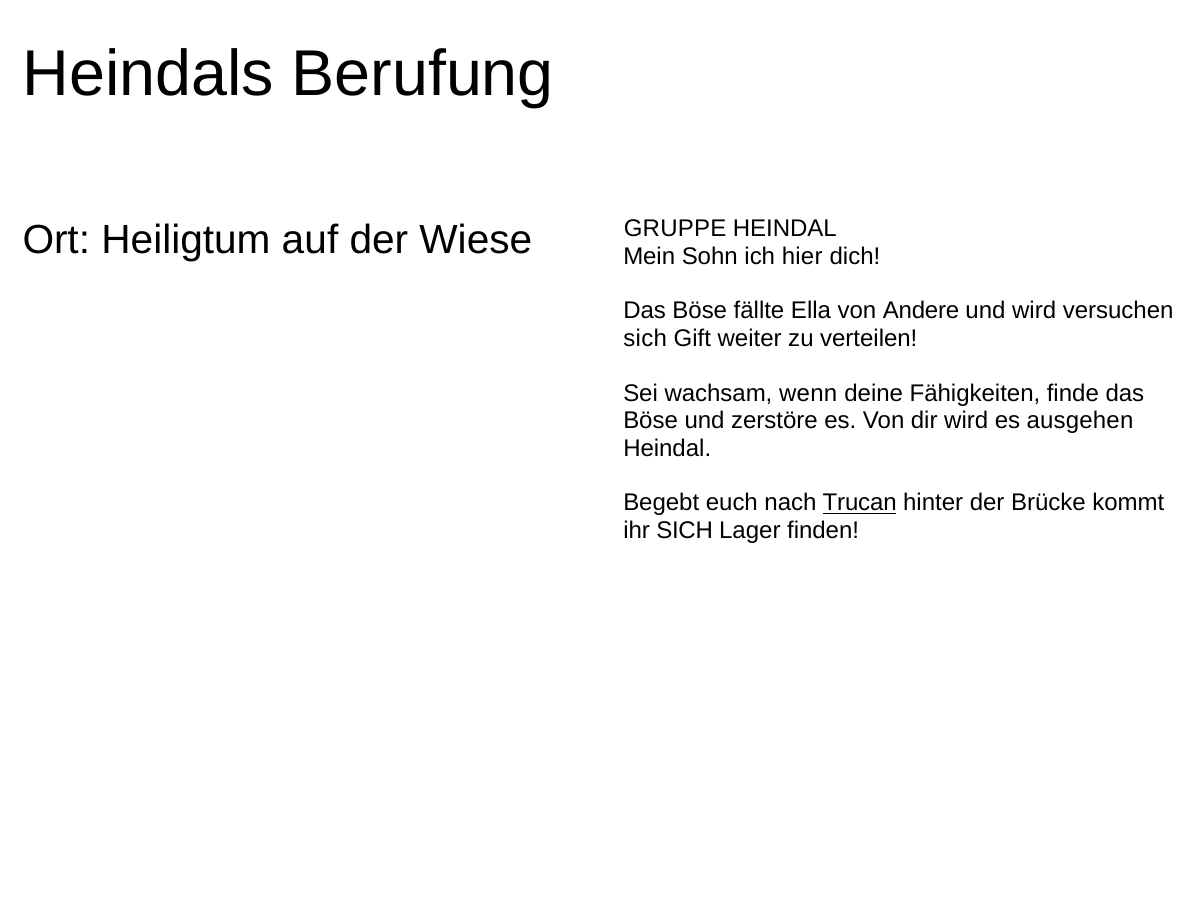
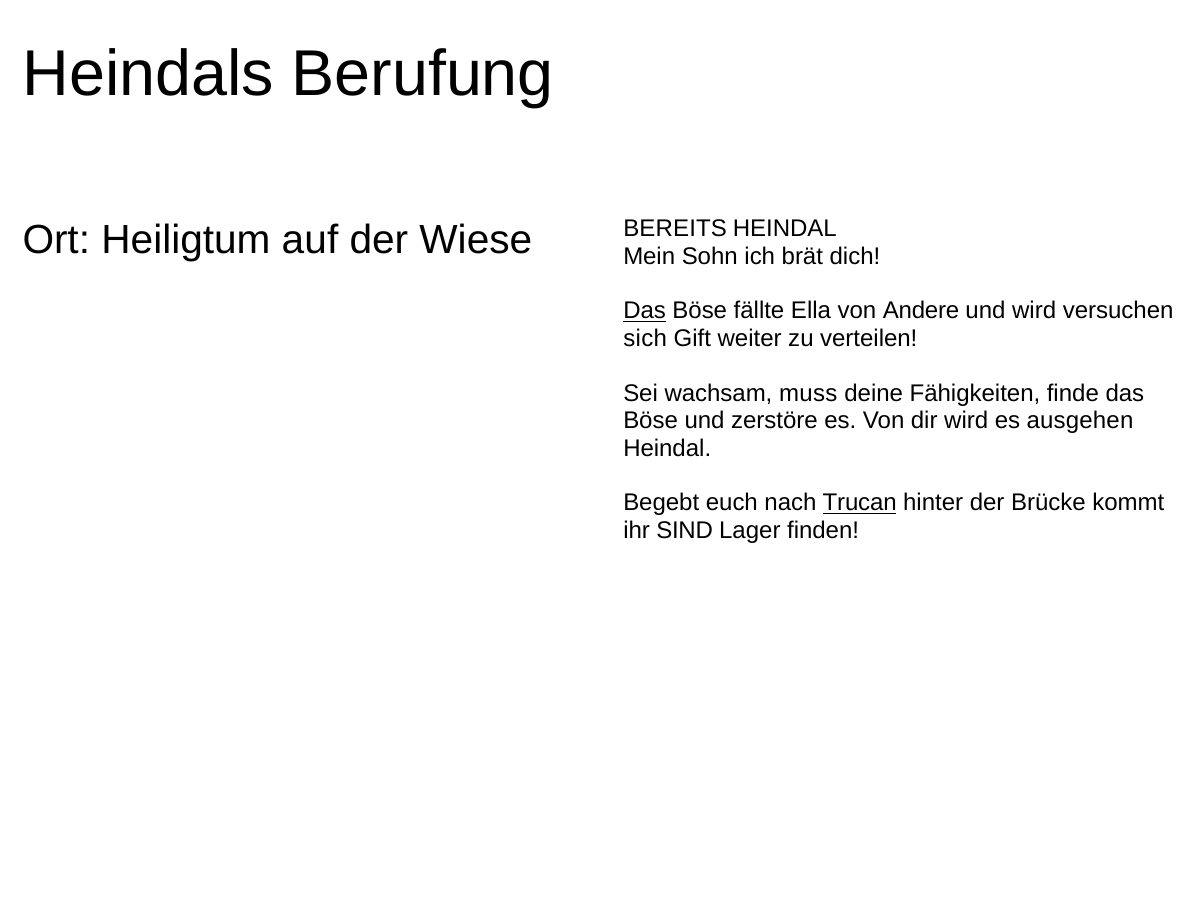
GRUPPE: GRUPPE -> BEREITS
hier: hier -> brät
Das at (645, 311) underline: none -> present
wenn: wenn -> muss
ihr SICH: SICH -> SIND
